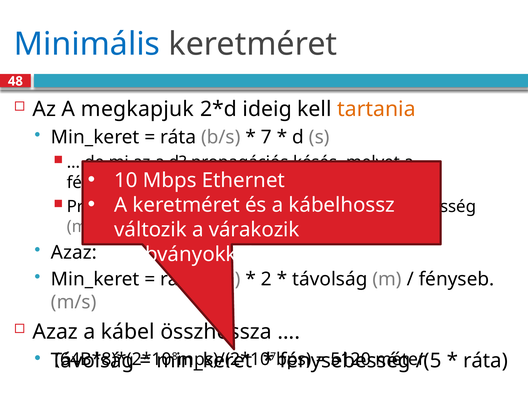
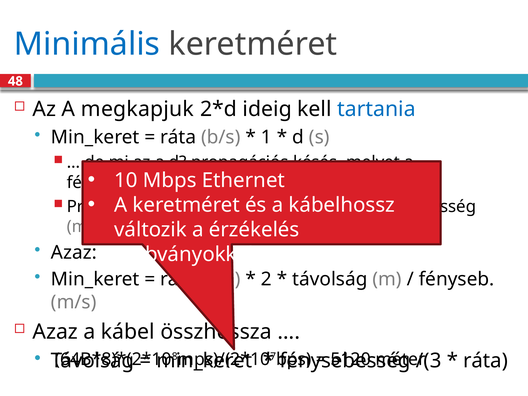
tartania colour: orange -> blue
7: 7 -> 1
várakozik: várakozik -> érzékelés
/(5: /(5 -> /(3
